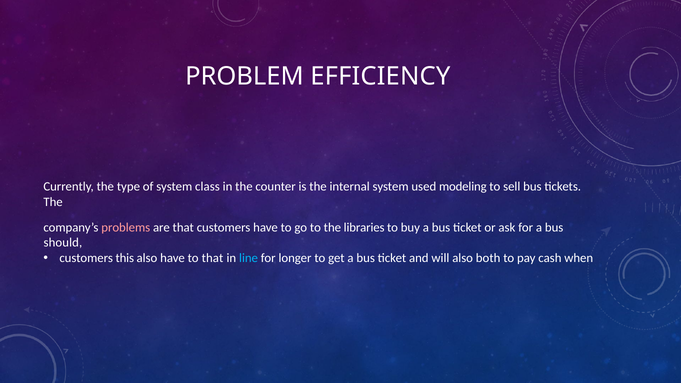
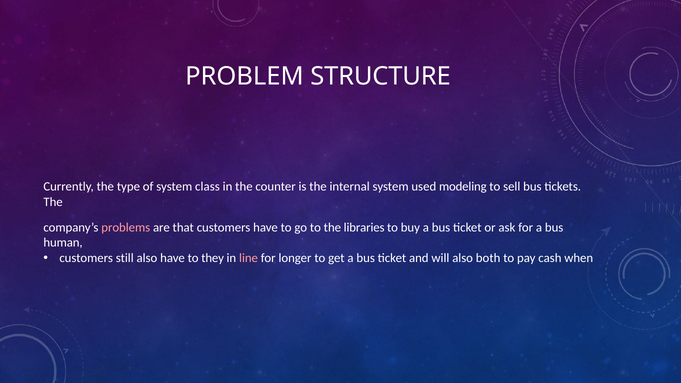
EFFICIENCY: EFFICIENCY -> STRUCTURE
should: should -> human
this: this -> still
to that: that -> they
line colour: light blue -> pink
